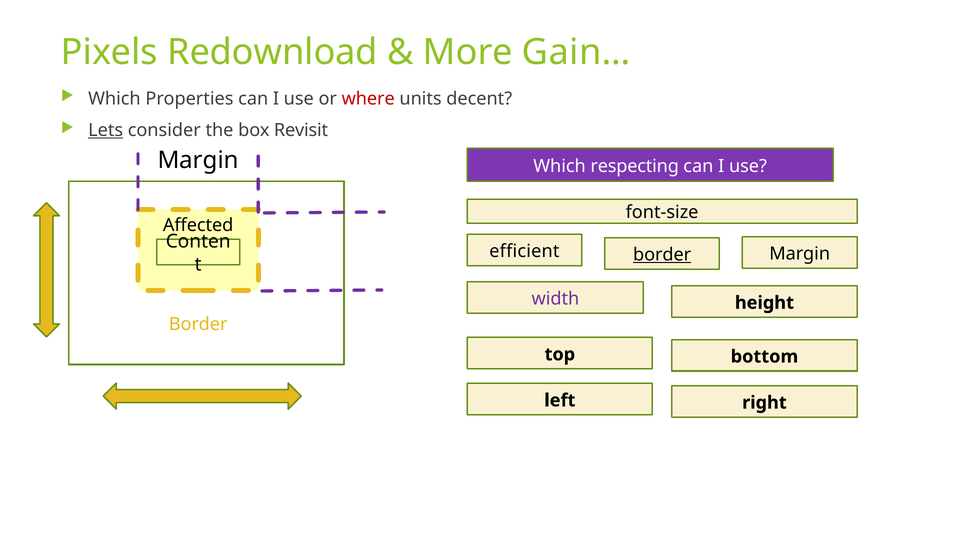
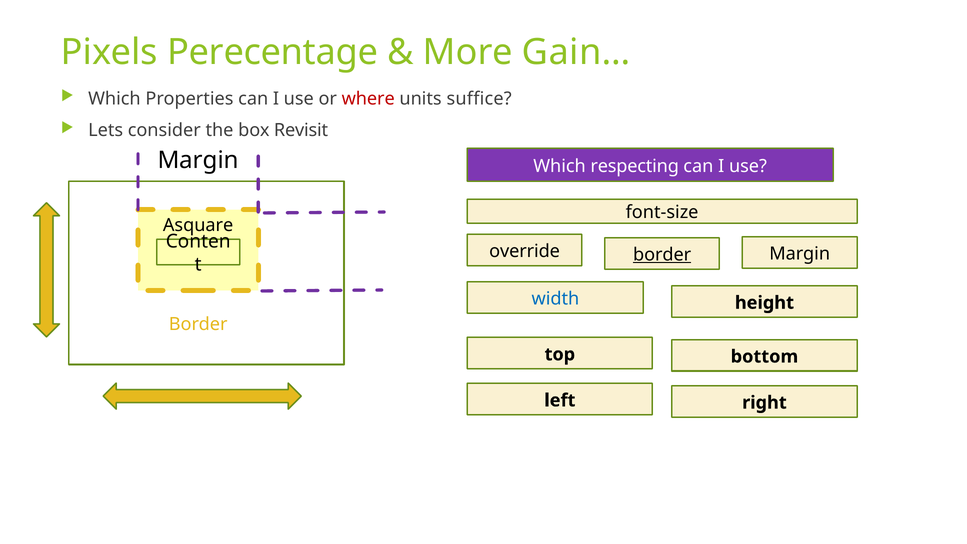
Redownload: Redownload -> Perecentage
decent: decent -> suffice
Lets underline: present -> none
Affected: Affected -> Asquare
efficient: efficient -> override
width colour: purple -> blue
